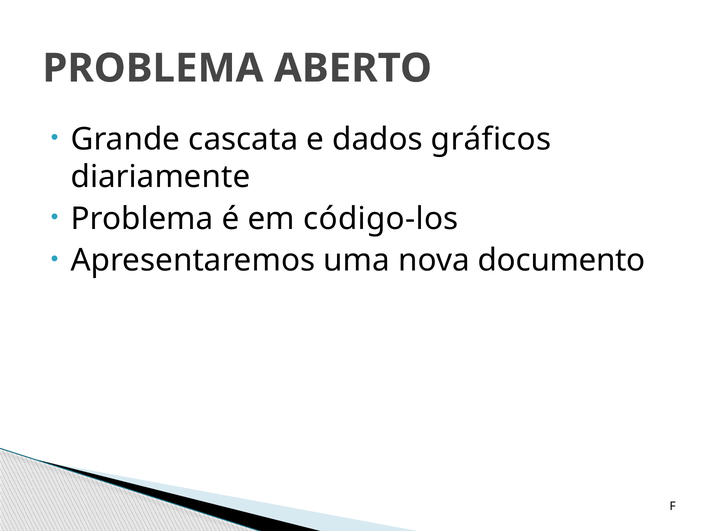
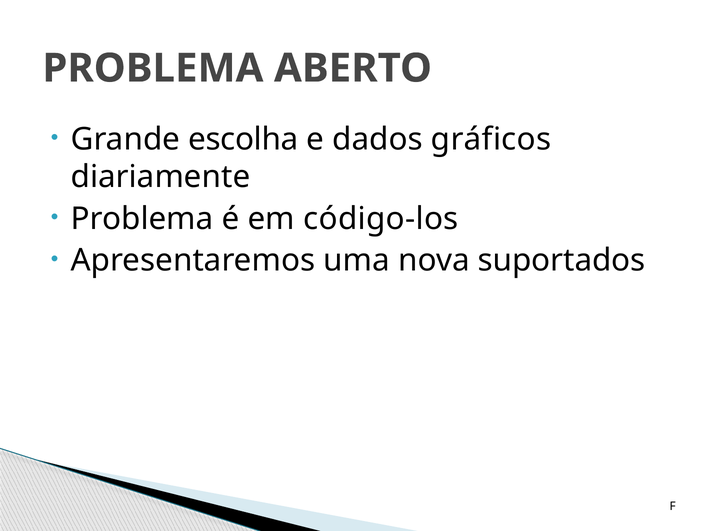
cascata: cascata -> escolha
documento: documento -> suportados
